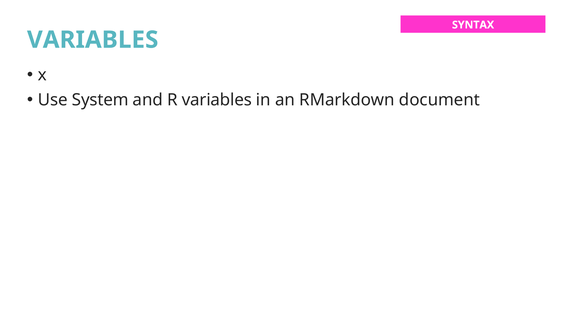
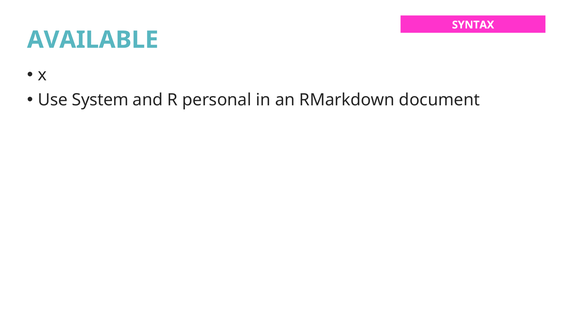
VARIABLES at (93, 40): VARIABLES -> AVAILABLE
R variables: variables -> personal
